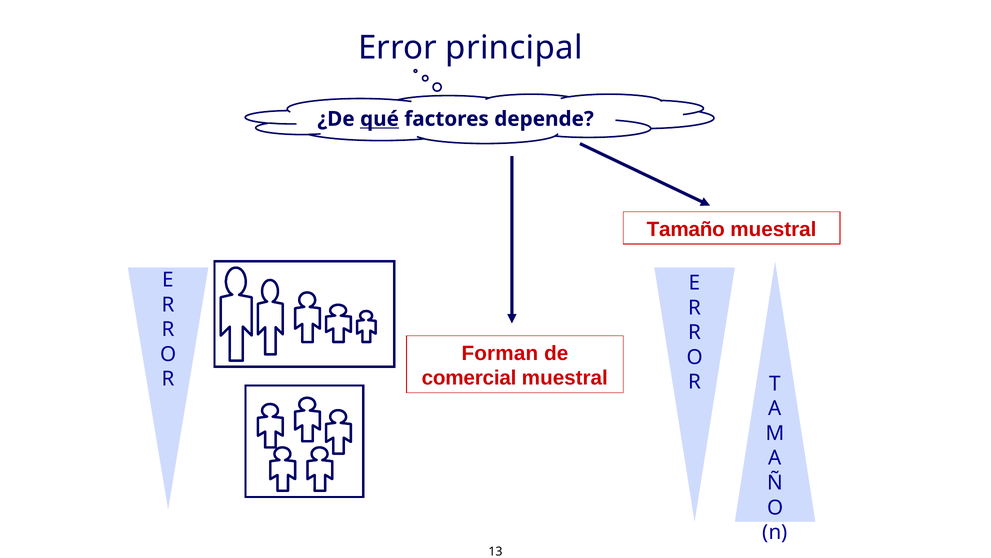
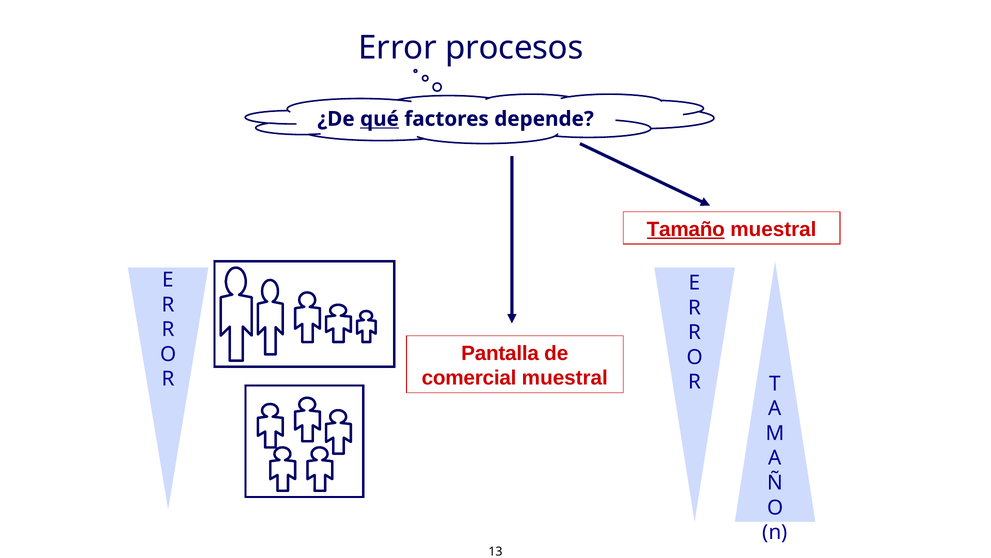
principal: principal -> procesos
Tamaño underline: none -> present
Forman: Forman -> Pantalla
